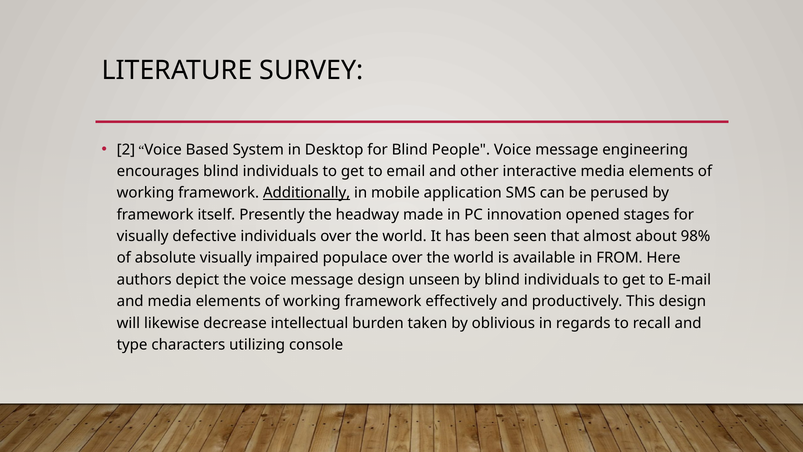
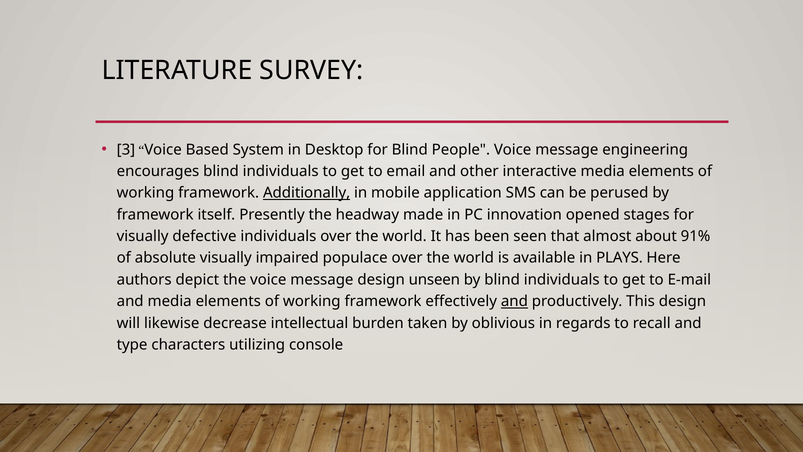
2: 2 -> 3
98%: 98% -> 91%
FROM: FROM -> PLAYS
and at (514, 301) underline: none -> present
